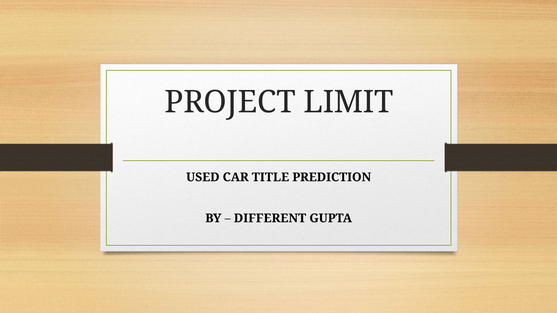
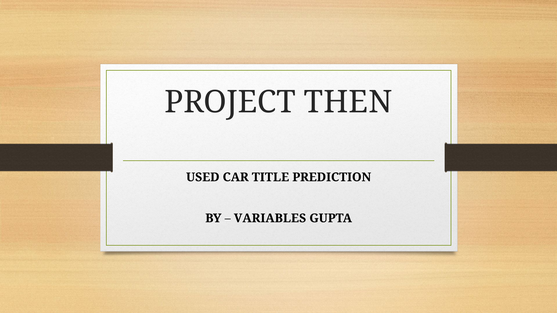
LIMIT: LIMIT -> THEN
DIFFERENT: DIFFERENT -> VARIABLES
